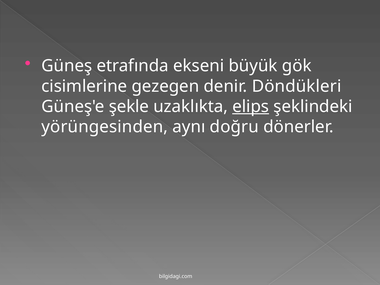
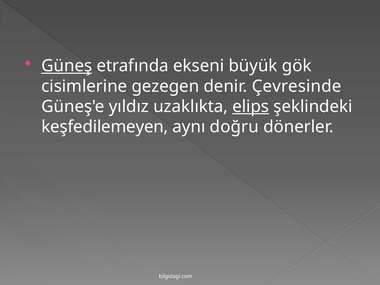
Güneş underline: none -> present
Döndükleri: Döndükleri -> Çevresinde
şekle: şekle -> yıldız
yörüngesinden: yörüngesinden -> keşfedilemeyen
